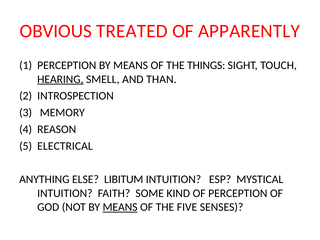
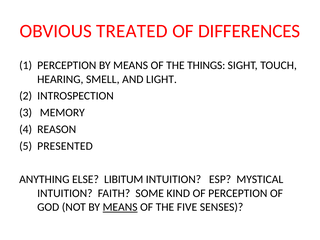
APPARENTLY: APPARENTLY -> DIFFERENCES
HEARING underline: present -> none
THAN: THAN -> LIGHT
ELECTRICAL: ELECTRICAL -> PRESENTED
